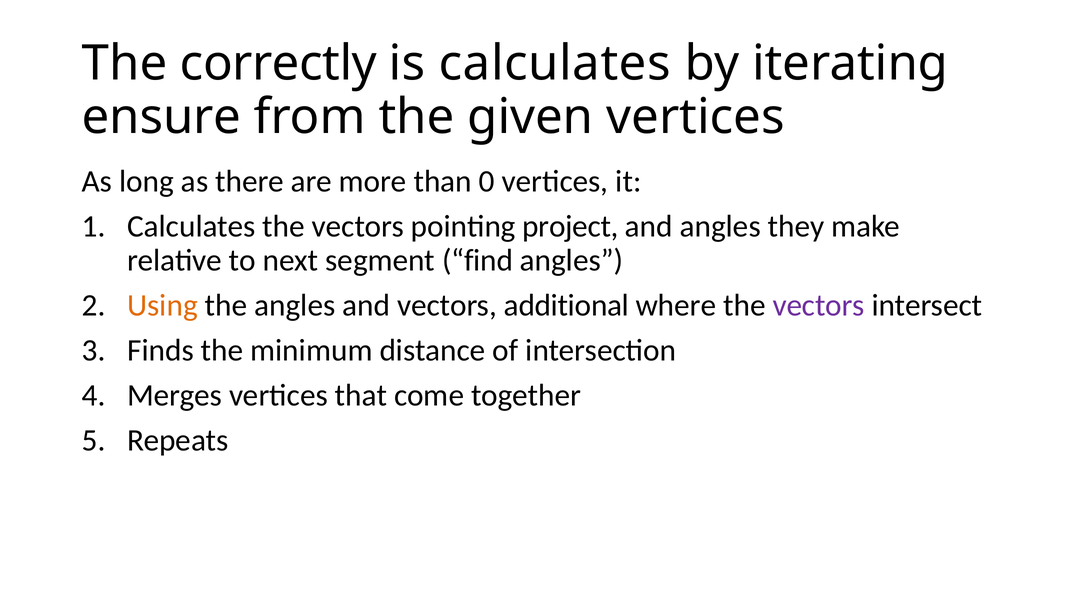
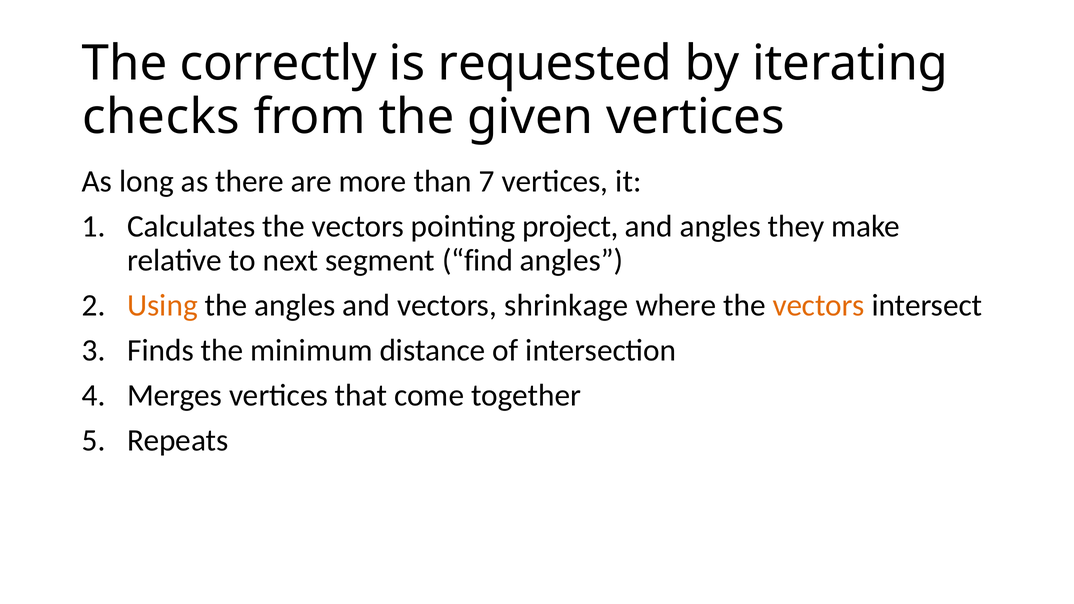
is calculates: calculates -> requested
ensure: ensure -> checks
0: 0 -> 7
additional: additional -> shrinkage
vectors at (819, 305) colour: purple -> orange
